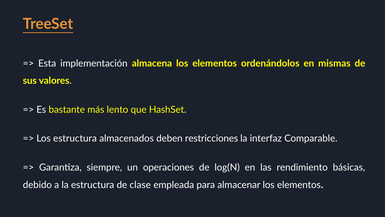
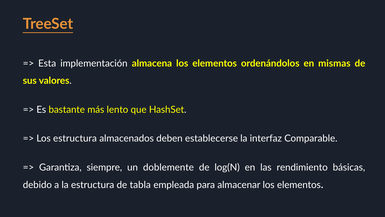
restricciones: restricciones -> establecerse
operaciones: operaciones -> doblemente
clase: clase -> tabla
